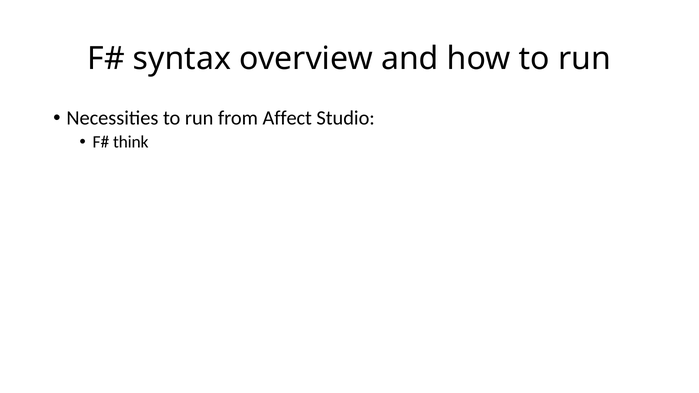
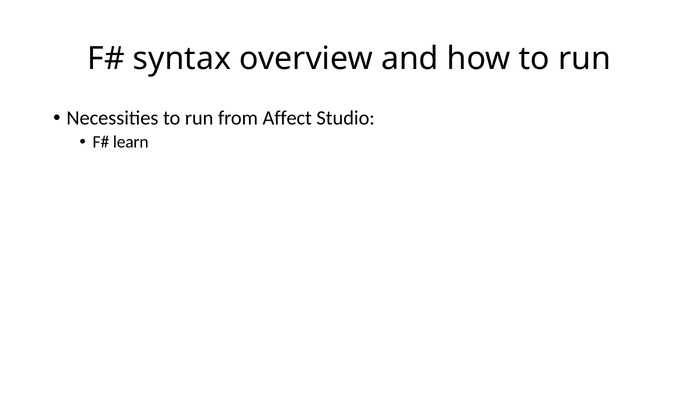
think: think -> learn
